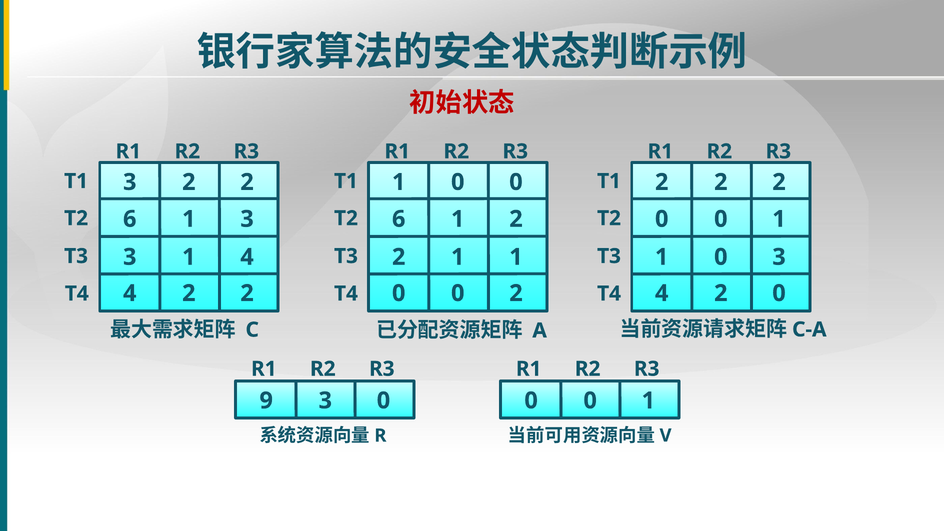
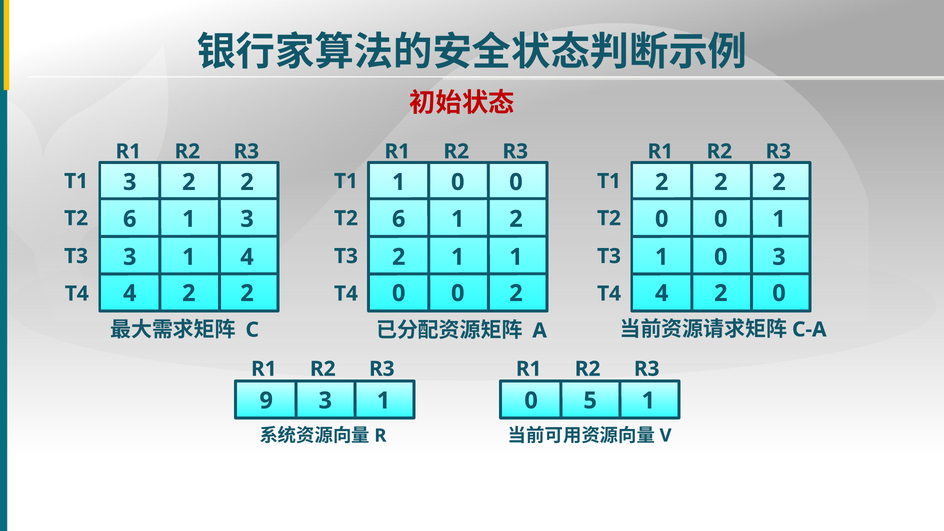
9 3 0: 0 -> 1
0 at (590, 401): 0 -> 5
